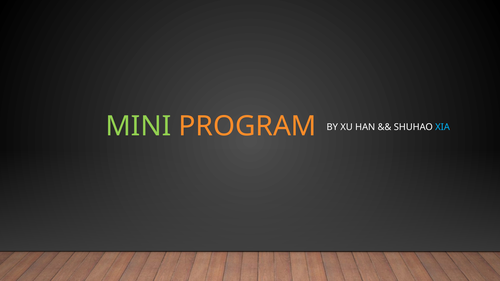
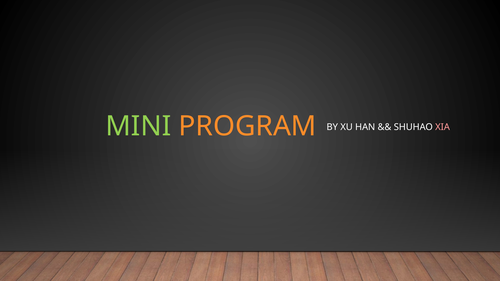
XIA colour: light blue -> pink
